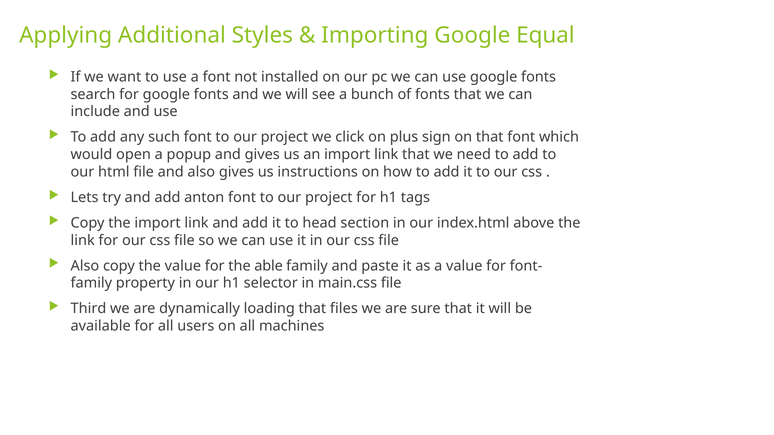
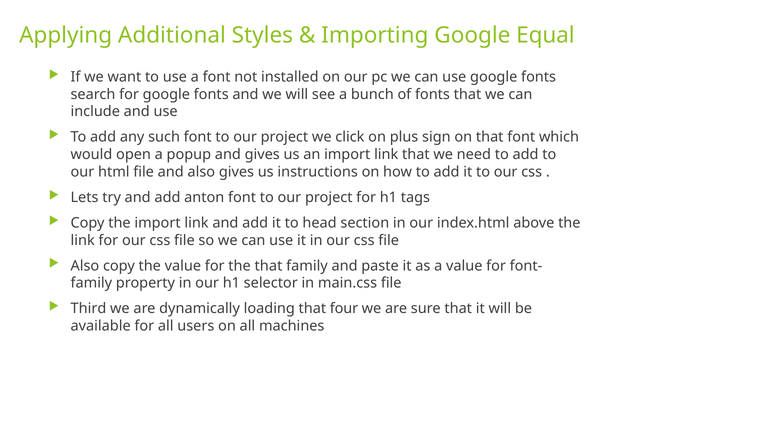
the able: able -> that
files: files -> four
